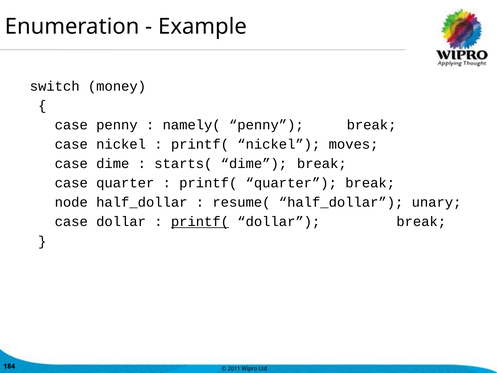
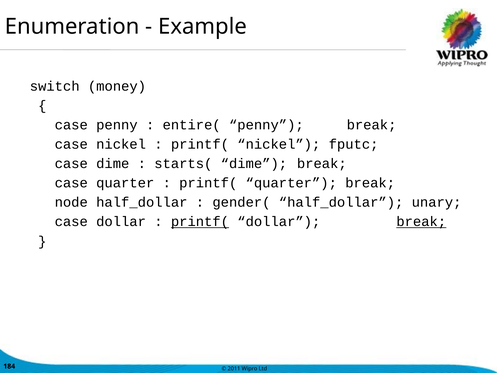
namely(: namely( -> entire(
moves: moves -> fputc
resume(: resume( -> gender(
break at (421, 222) underline: none -> present
